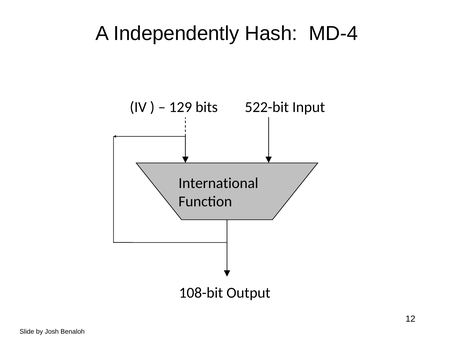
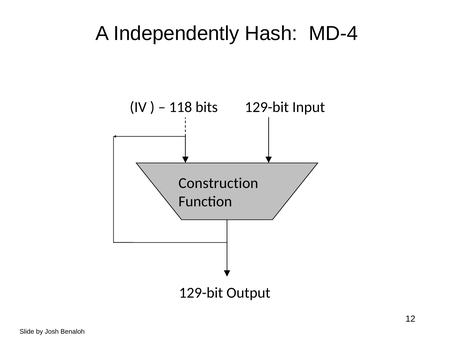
129: 129 -> 118
522-bit at (267, 107): 522-bit -> 129-bit
International: International -> Construction
108-bit at (201, 292): 108-bit -> 129-bit
